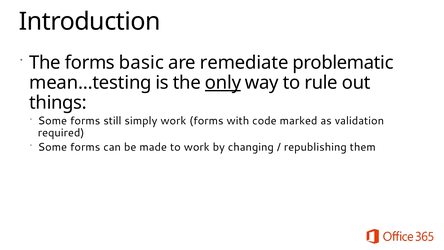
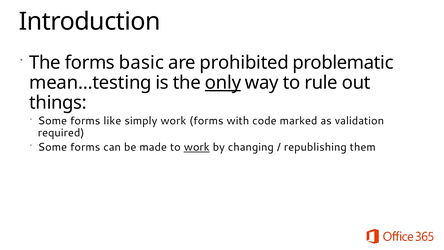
remediate: remediate -> prohibited
still: still -> like
work at (197, 147) underline: none -> present
